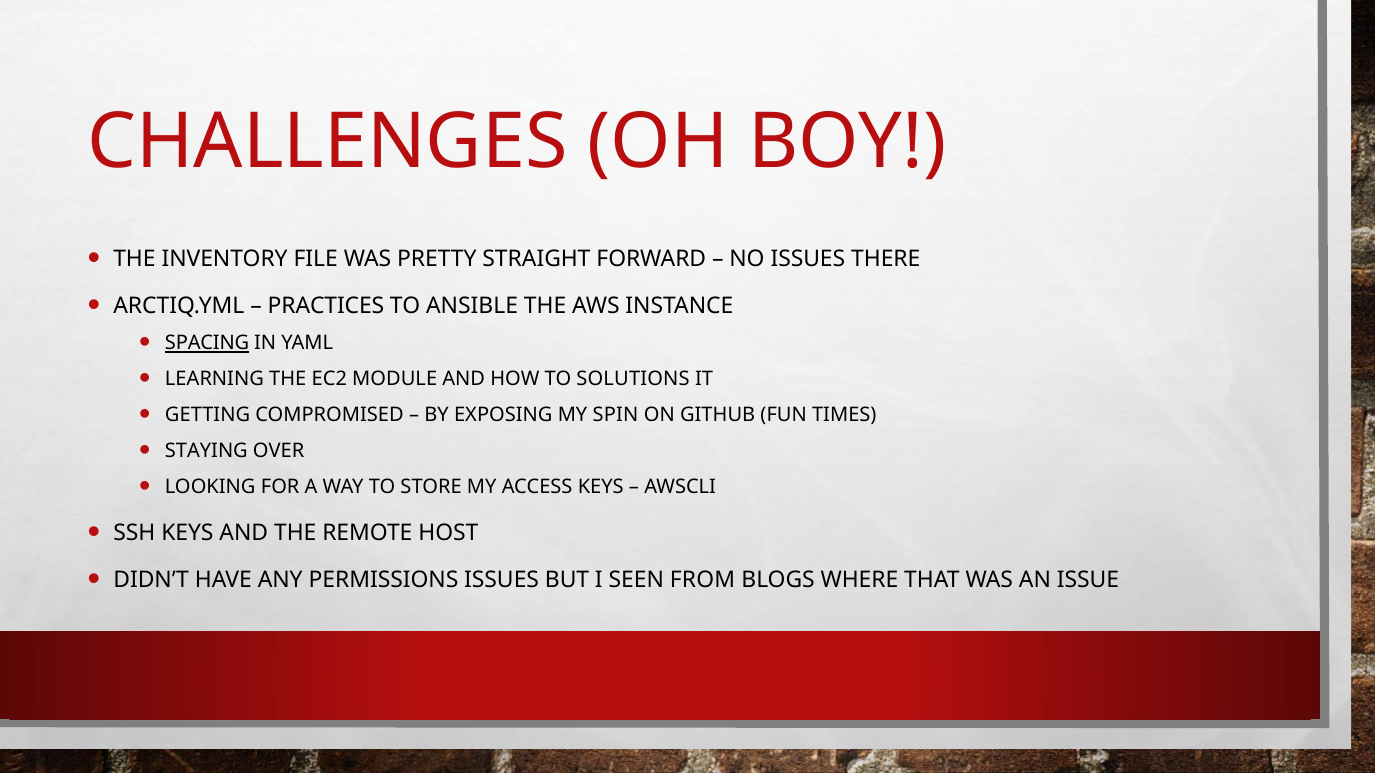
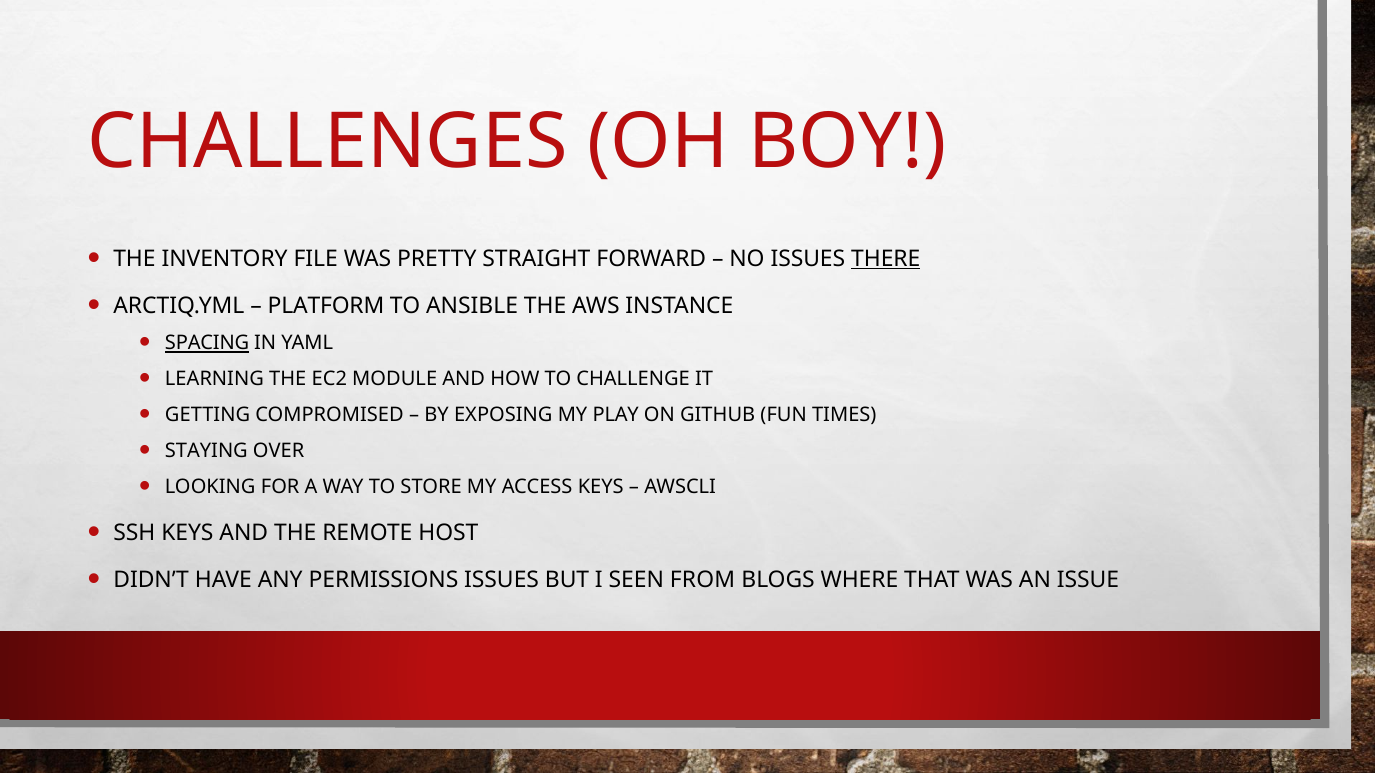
THERE underline: none -> present
PRACTICES: PRACTICES -> PLATFORM
SOLUTIONS: SOLUTIONS -> CHALLENGE
SPIN: SPIN -> PLAY
